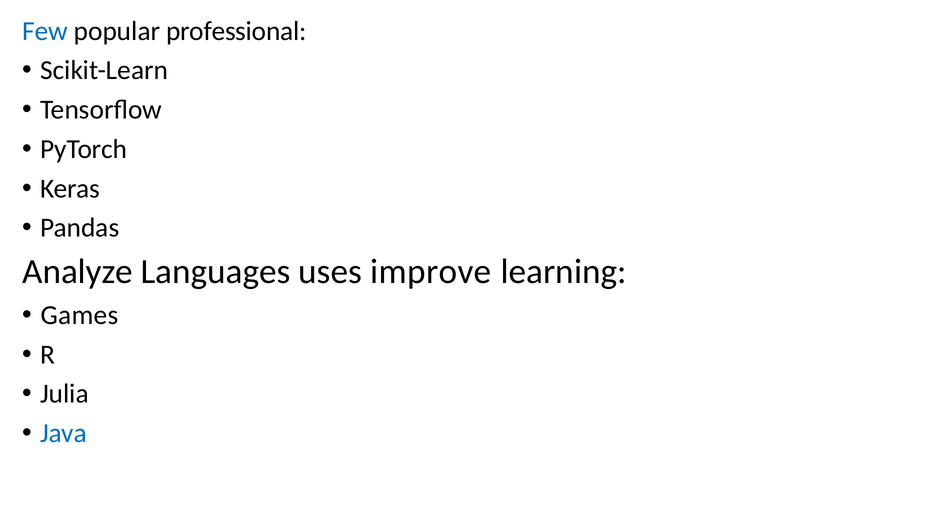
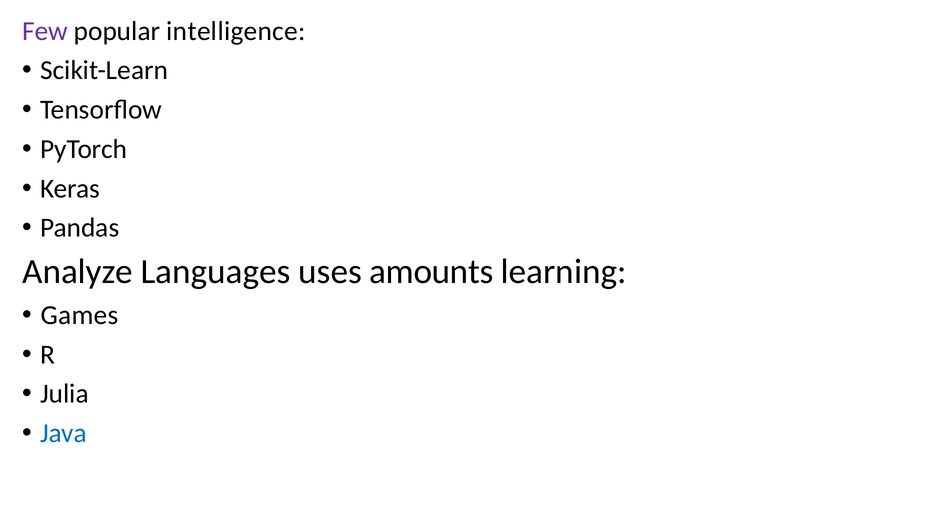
Few colour: blue -> purple
professional: professional -> intelligence
improve: improve -> amounts
